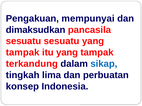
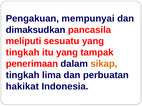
sesuatu at (23, 41): sesuatu -> meliputi
tampak at (23, 53): tampak -> tingkah
terkandung: terkandung -> penerimaan
sikap colour: blue -> orange
konsep: konsep -> hakikat
